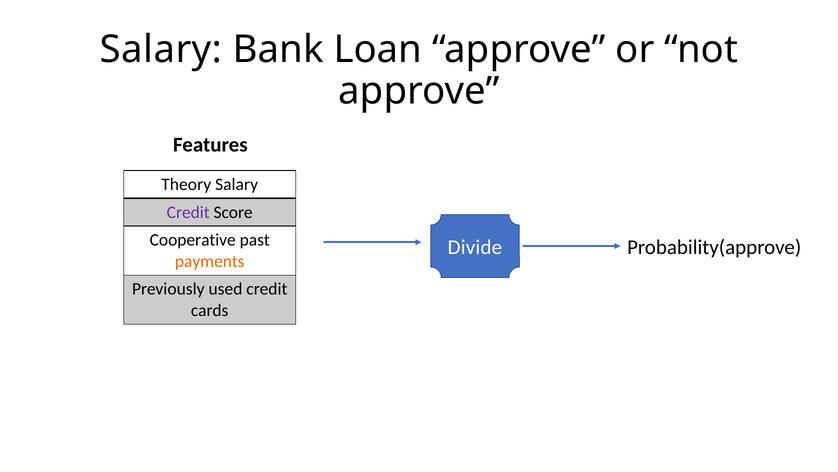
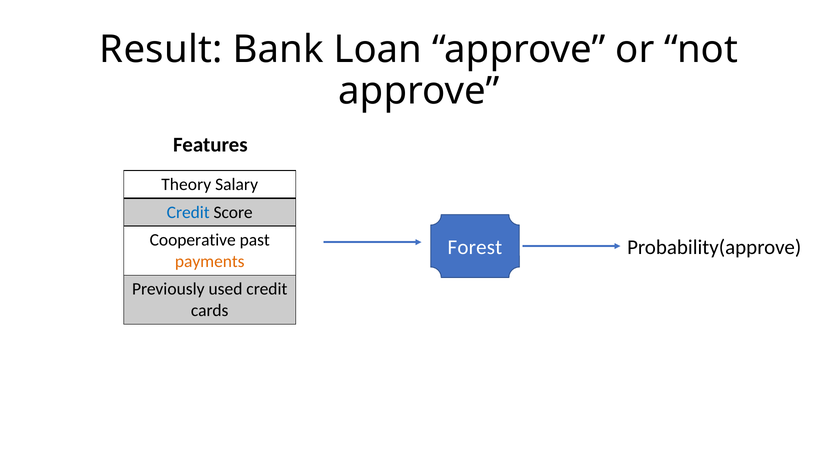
Salary at (161, 50): Salary -> Result
Credit at (188, 212) colour: purple -> blue
Divide: Divide -> Forest
